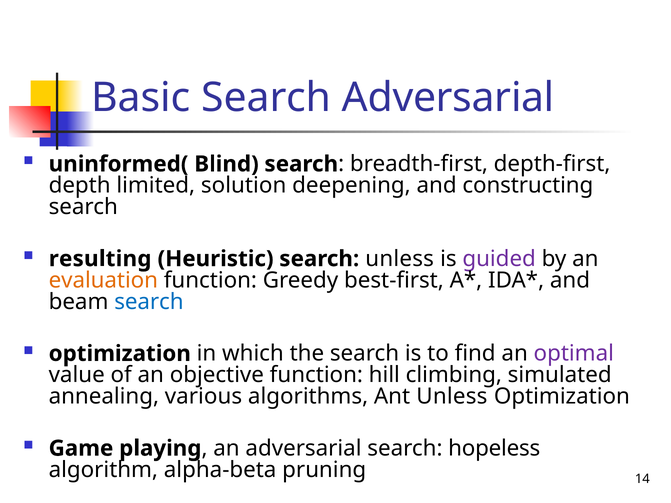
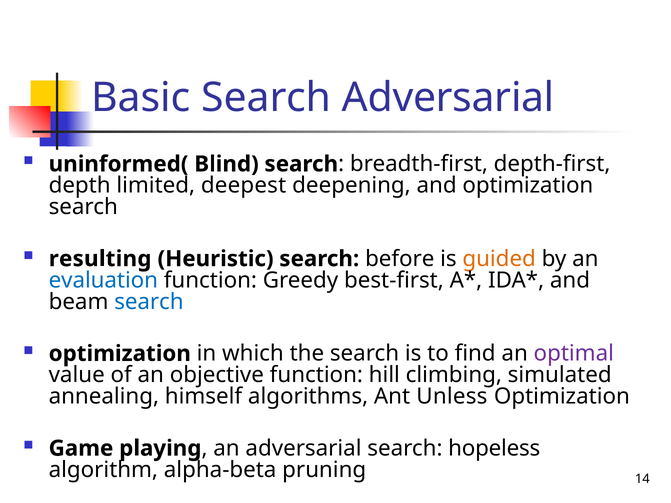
solution: solution -> deepest
and constructing: constructing -> optimization
search unless: unless -> before
guided colour: purple -> orange
evaluation colour: orange -> blue
various: various -> himself
